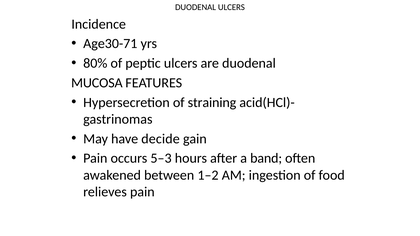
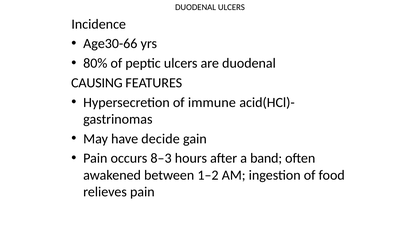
Age30-71: Age30-71 -> Age30-66
MUCOSA: MUCOSA -> CAUSING
straining: straining -> immune
5–3: 5–3 -> 8–3
